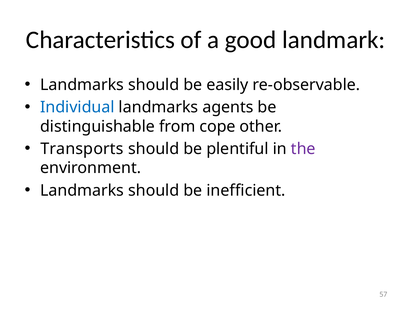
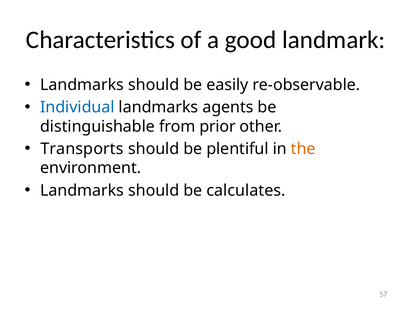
cope: cope -> prior
the colour: purple -> orange
inefficient: inefficient -> calculates
